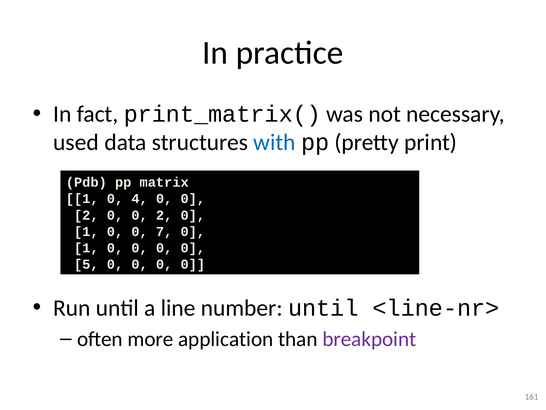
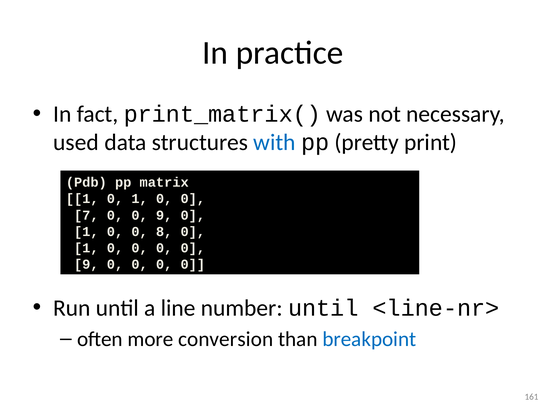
1 0 4: 4 -> 1
2 at (86, 215): 2 -> 7
2 at (164, 215): 2 -> 9
7: 7 -> 8
5 at (86, 264): 5 -> 9
application: application -> conversion
breakpoint colour: purple -> blue
